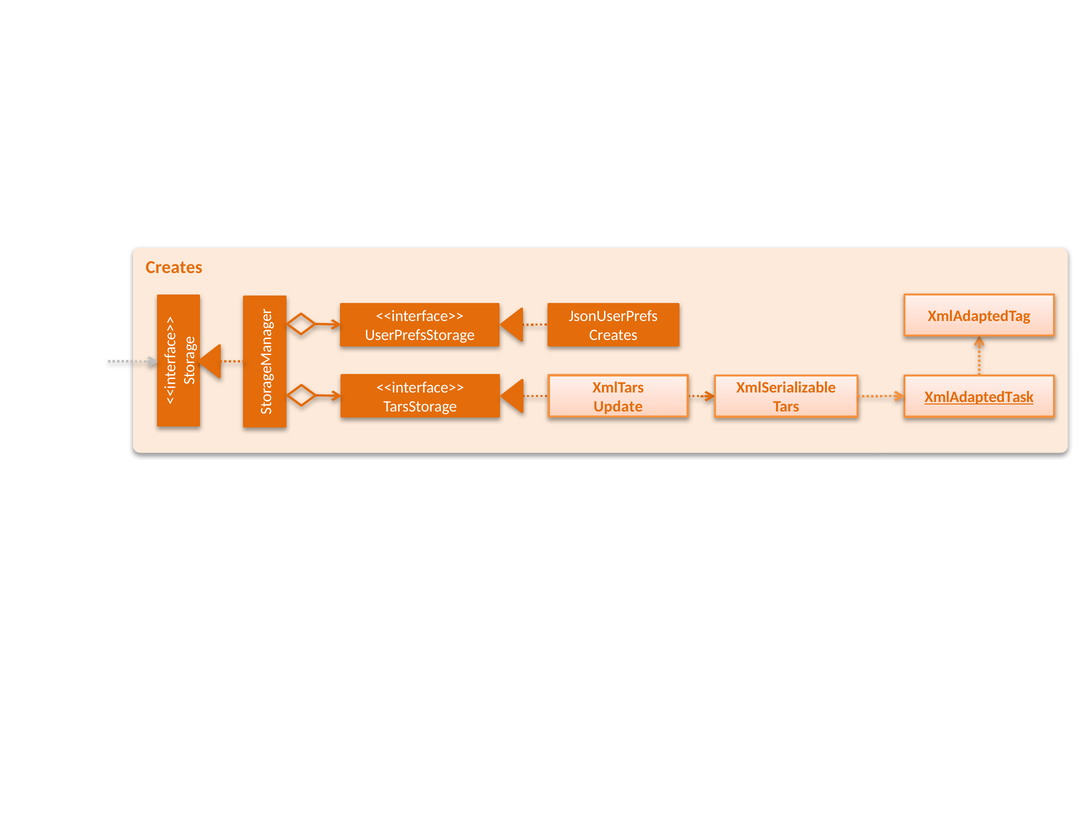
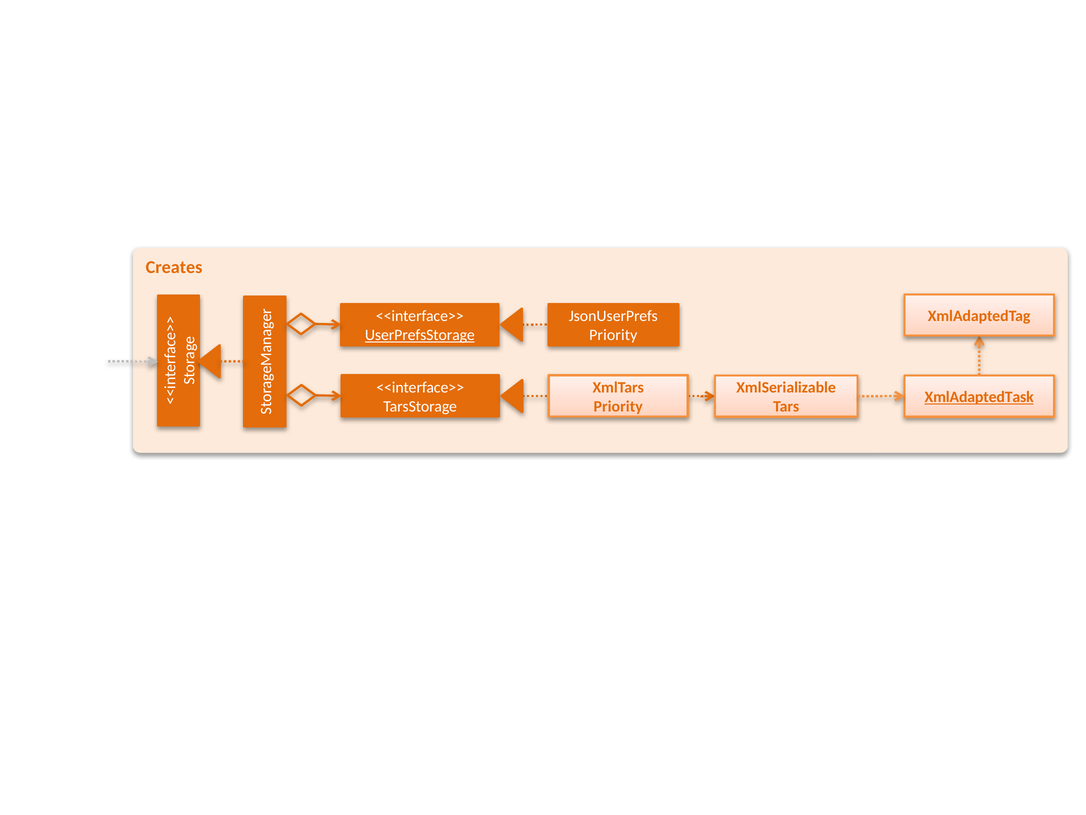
UserPrefsStorage underline: none -> present
Creates at (613, 335): Creates -> Priority
Update at (618, 406): Update -> Priority
